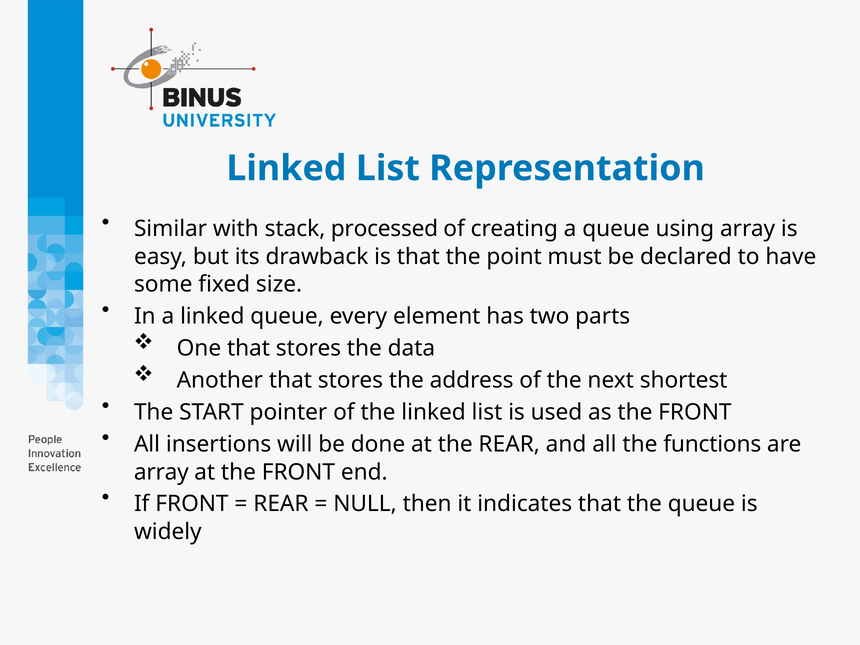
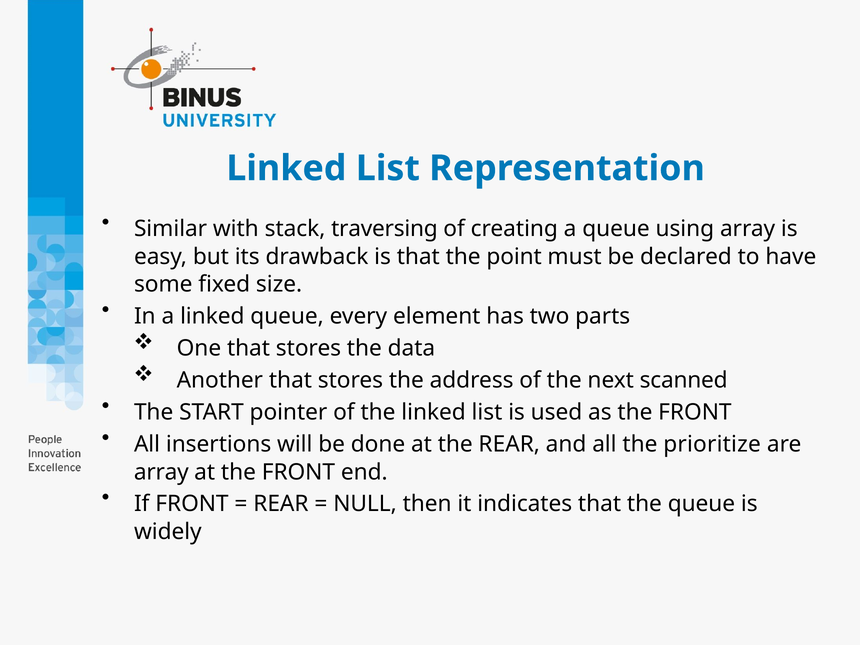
processed: processed -> traversing
shortest: shortest -> scanned
functions: functions -> prioritize
